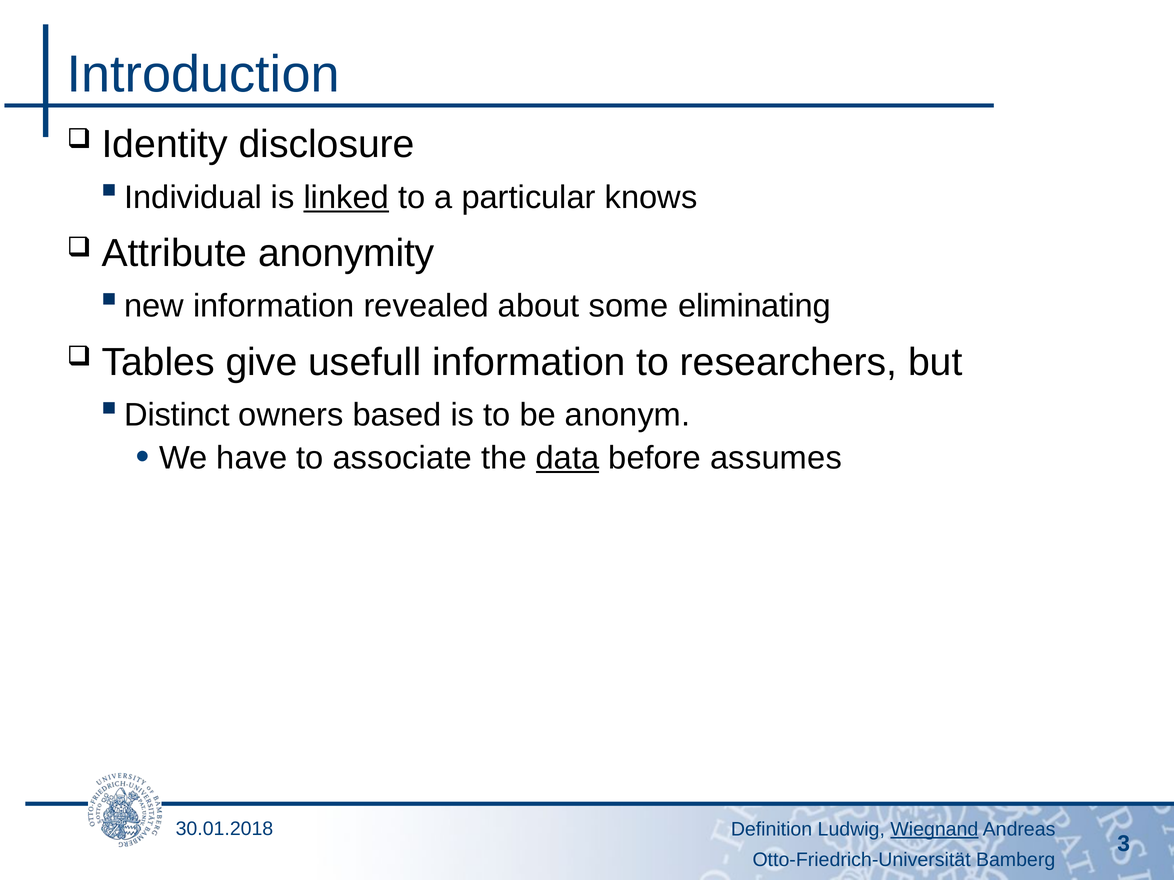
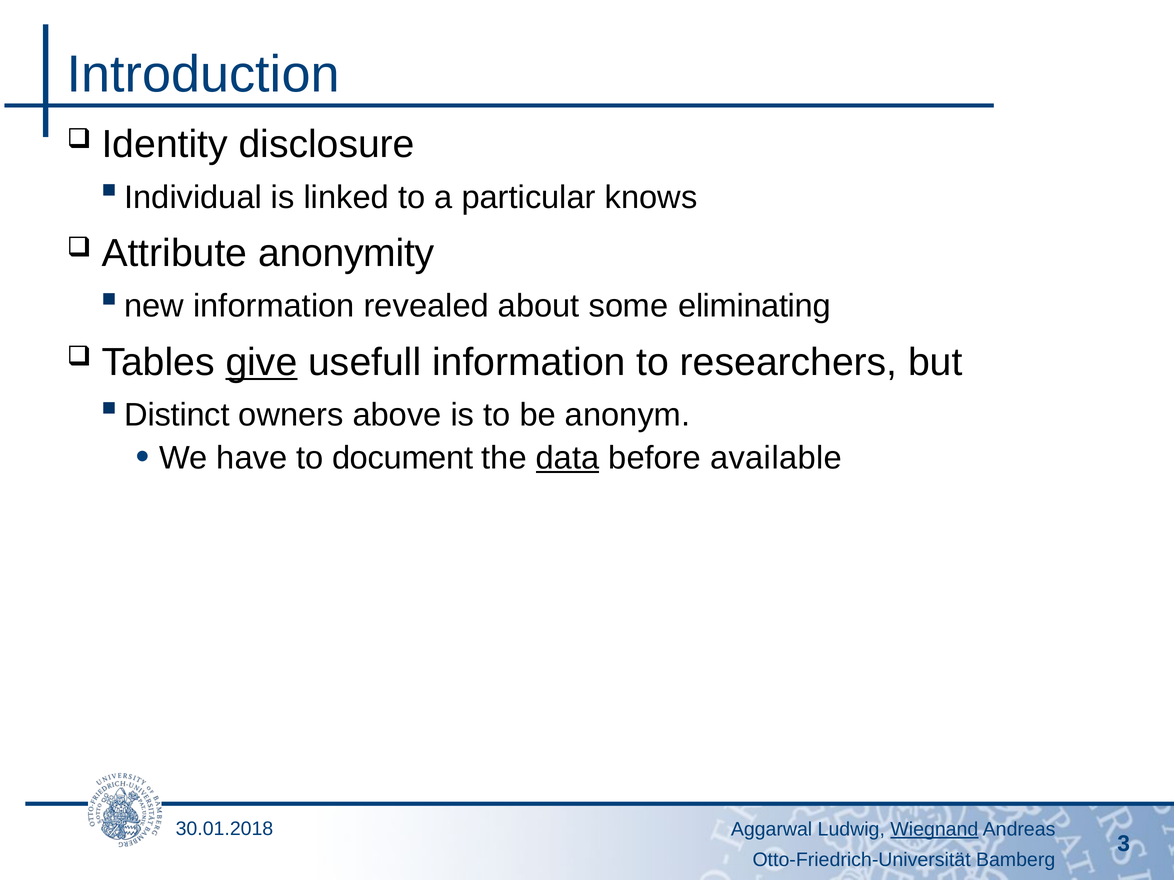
linked underline: present -> none
give underline: none -> present
based: based -> above
associate: associate -> document
assumes: assumes -> available
Definition: Definition -> Aggarwal
